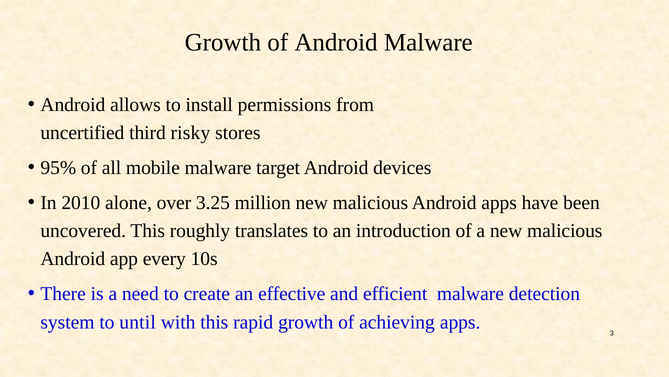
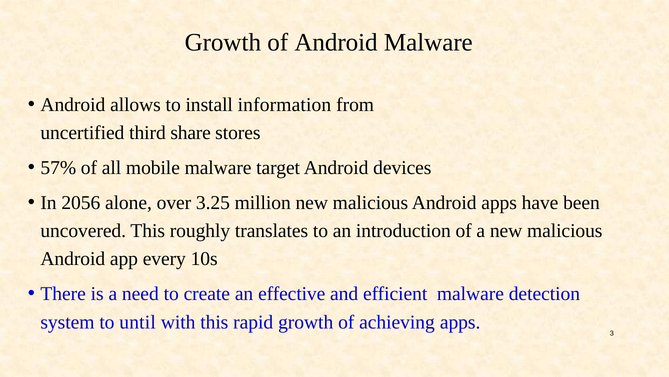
permissions: permissions -> information
risky: risky -> share
95%: 95% -> 57%
2010: 2010 -> 2056
